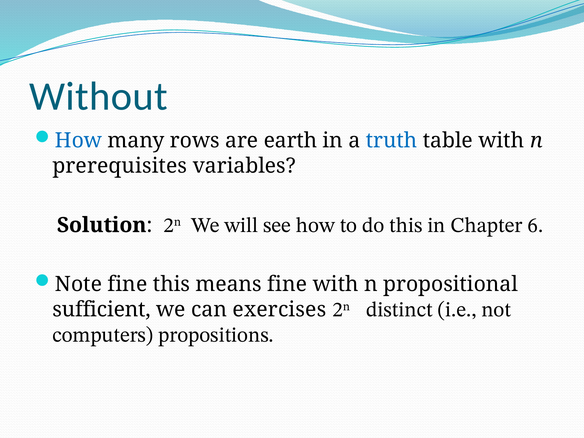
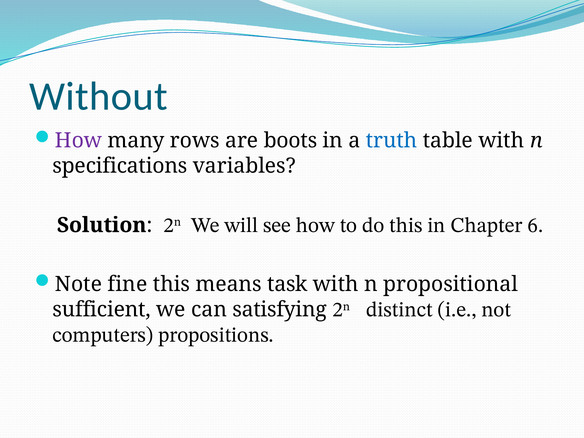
How at (79, 141) colour: blue -> purple
earth: earth -> boots
prerequisites: prerequisites -> specifications
means fine: fine -> task
exercises: exercises -> satisfying
